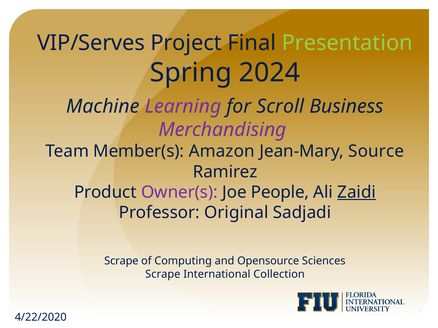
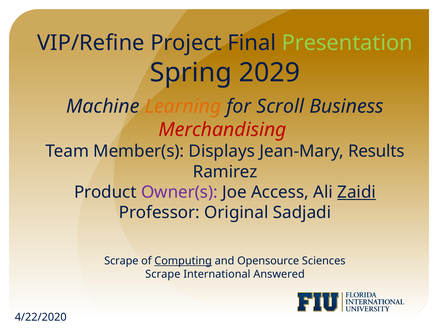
VIP/Serves: VIP/Serves -> VIP/Refine
2024: 2024 -> 2029
Learning colour: purple -> orange
Merchandising colour: purple -> red
Amazon: Amazon -> Displays
Source: Source -> Results
People: People -> Access
Computing underline: none -> present
Collection: Collection -> Answered
